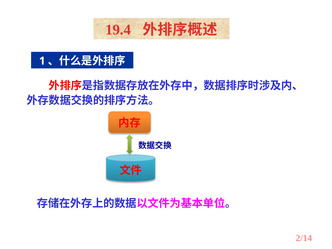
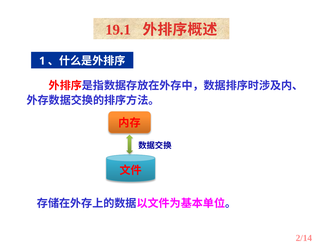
19.4: 19.4 -> 19.1
